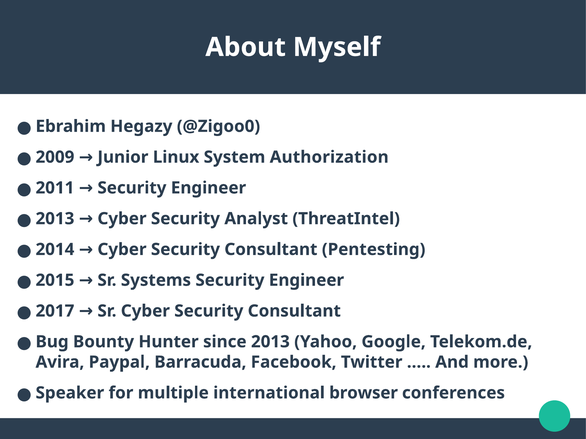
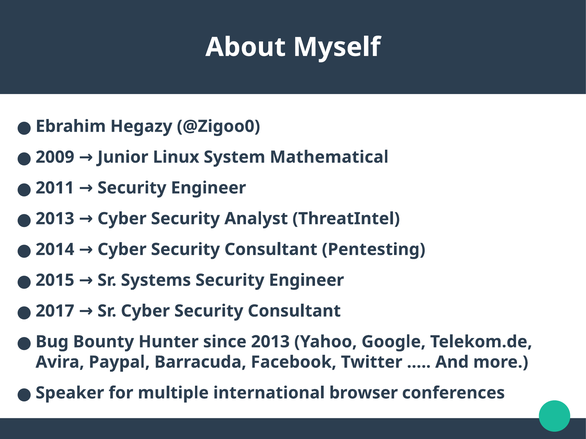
Authorization: Authorization -> Mathematical
